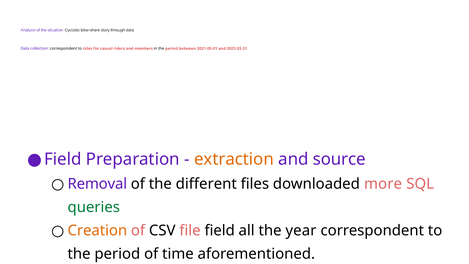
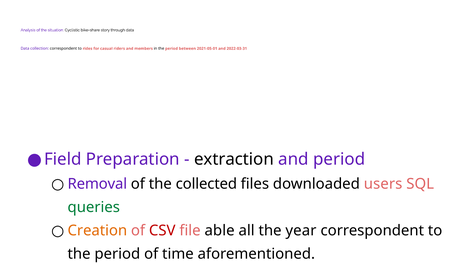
extraction colour: orange -> black
and source: source -> period
different: different -> collected
more: more -> users
CSV at (162, 231) colour: black -> red
file field: field -> able
